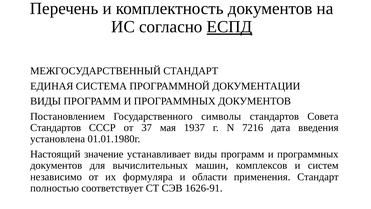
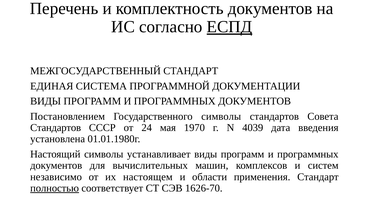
37: 37 -> 24
1937: 1937 -> 1970
7216: 7216 -> 4039
Настоящий значение: значение -> символы
формуляра: формуляра -> настоящем
полностью underline: none -> present
1626-91: 1626-91 -> 1626-70
